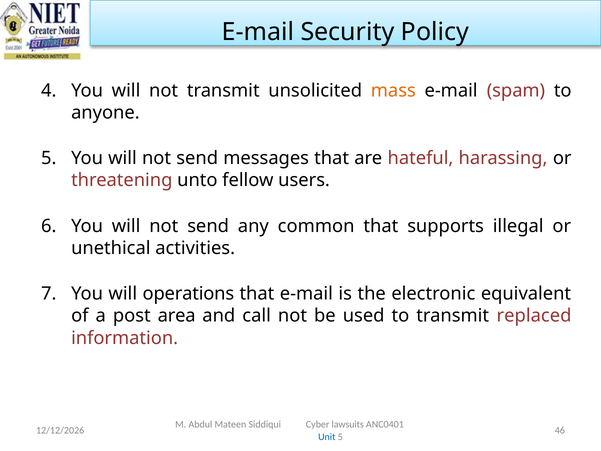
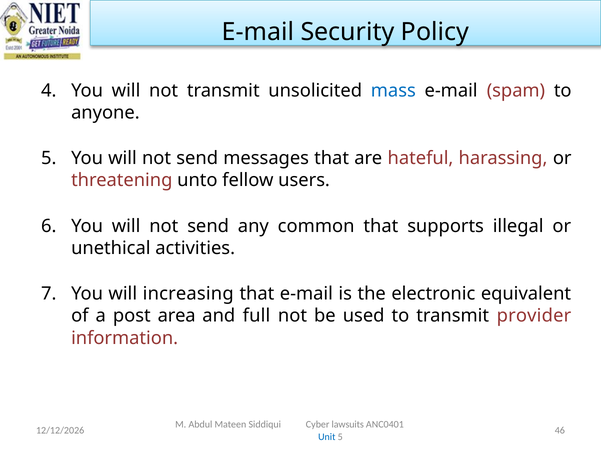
mass colour: orange -> blue
operations: operations -> increasing
call: call -> full
replaced: replaced -> provider
